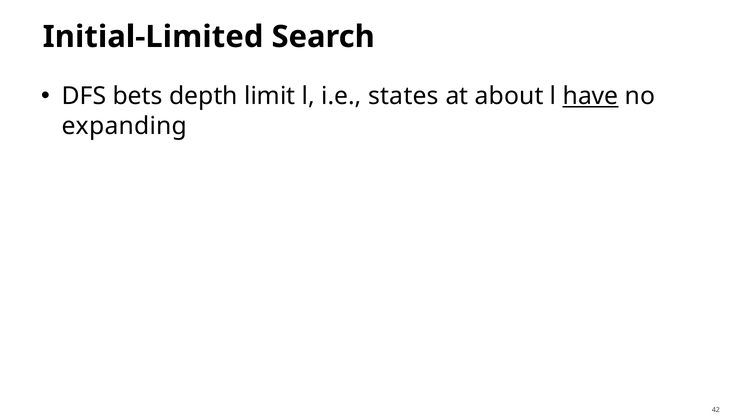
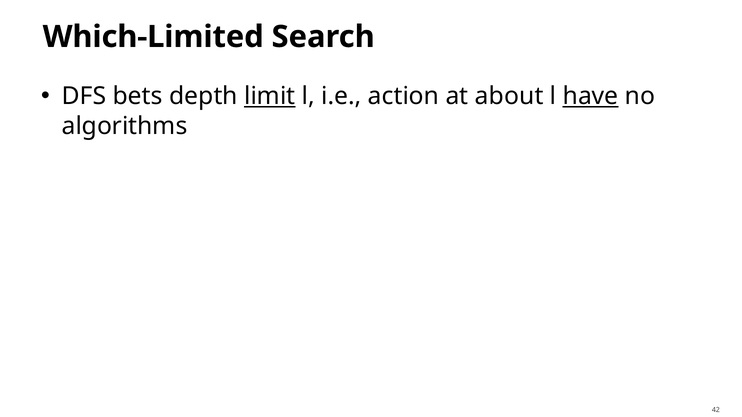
Initial-Limited: Initial-Limited -> Which-Limited
limit underline: none -> present
states: states -> action
expanding: expanding -> algorithms
